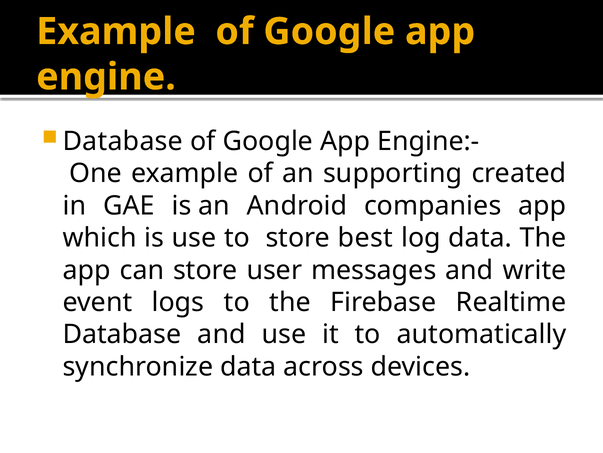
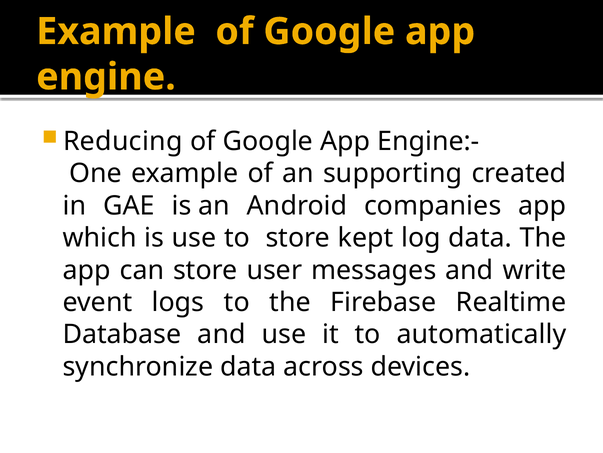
Database at (123, 141): Database -> Reducing
best: best -> kept
